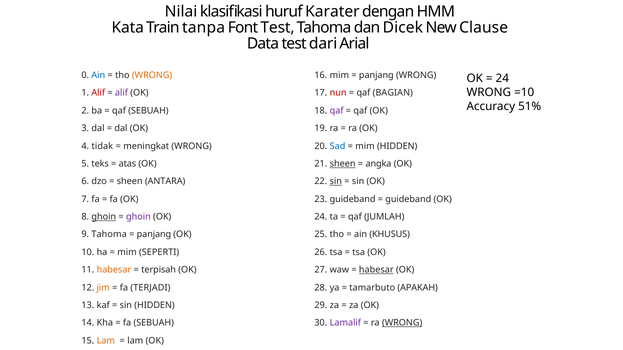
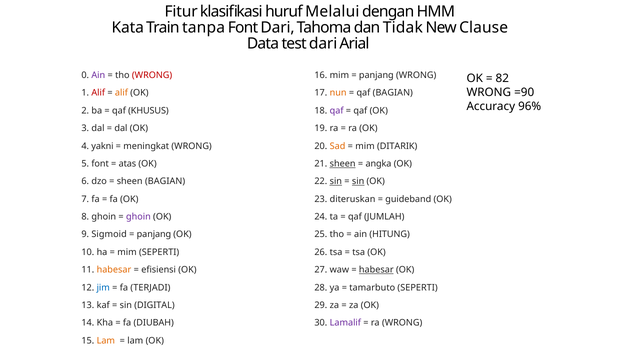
Nilai: Nilai -> Fitur
Karater: Karater -> Melalui
Font Test: Test -> Dari
Dicek: Dicek -> Tidak
Ain at (98, 75) colour: blue -> purple
WRONG at (152, 75) colour: orange -> red
24 at (502, 79): 24 -> 82
=10: =10 -> =90
alif at (121, 93) colour: purple -> orange
nun colour: red -> orange
51%: 51% -> 96%
qaf SEBUAH: SEBUAH -> KHUSUS
tidak: tidak -> yakni
Sad colour: blue -> orange
mim HIDDEN: HIDDEN -> DITARIK
5 teks: teks -> font
sheen ANTARA: ANTARA -> BAGIAN
sin at (358, 182) underline: none -> present
23 guideband: guideband -> diteruskan
ghoin at (104, 217) underline: present -> none
9 Tahoma: Tahoma -> Sigmoid
KHUSUS: KHUSUS -> HITUNG
terpisah: terpisah -> efisiensi
jim colour: orange -> blue
tamarbuto APAKAH: APAKAH -> SEPERTI
sin HIDDEN: HIDDEN -> DIGITAL
fa SEBUAH: SEBUAH -> DIUBAH
WRONG at (402, 323) underline: present -> none
